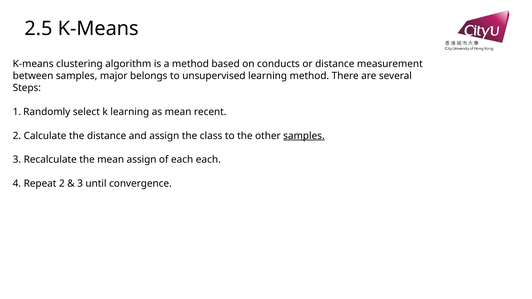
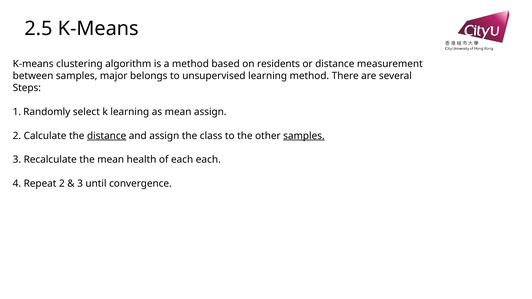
conducts: conducts -> residents
mean recent: recent -> assign
distance at (107, 136) underline: none -> present
mean assign: assign -> health
